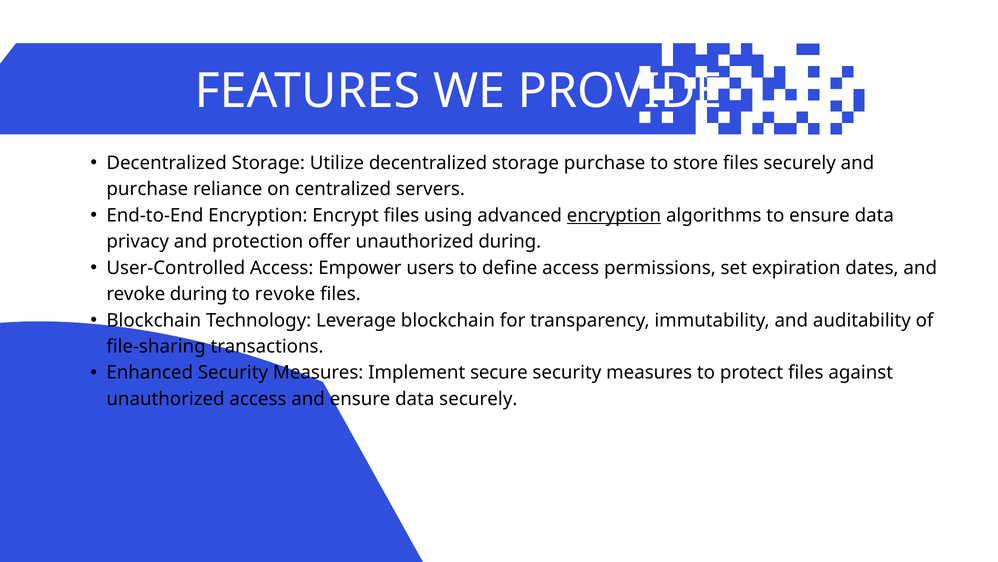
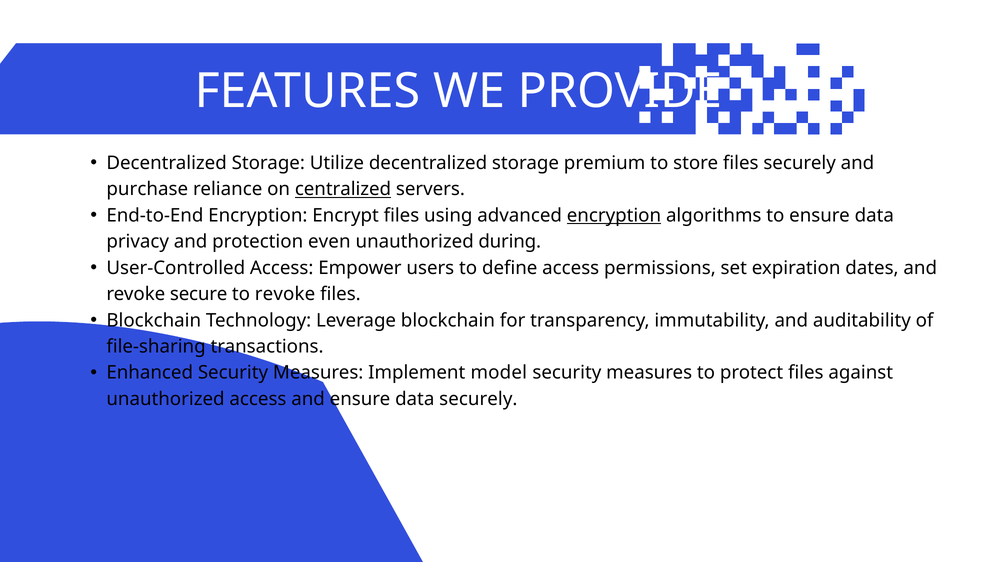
storage purchase: purchase -> premium
centralized underline: none -> present
offer: offer -> even
revoke during: during -> secure
secure: secure -> model
